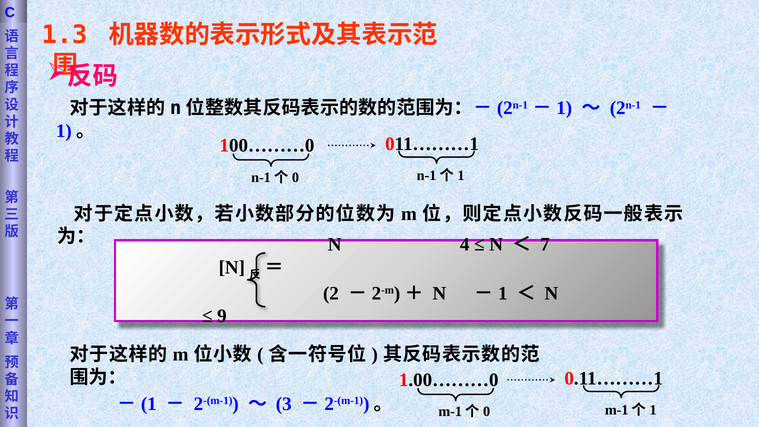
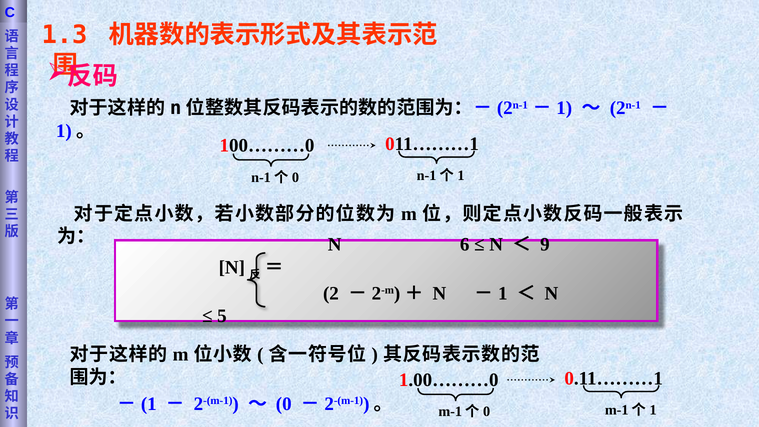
4: 4 -> 6
7: 7 -> 9
9: 9 -> 5
3: 3 -> 0
